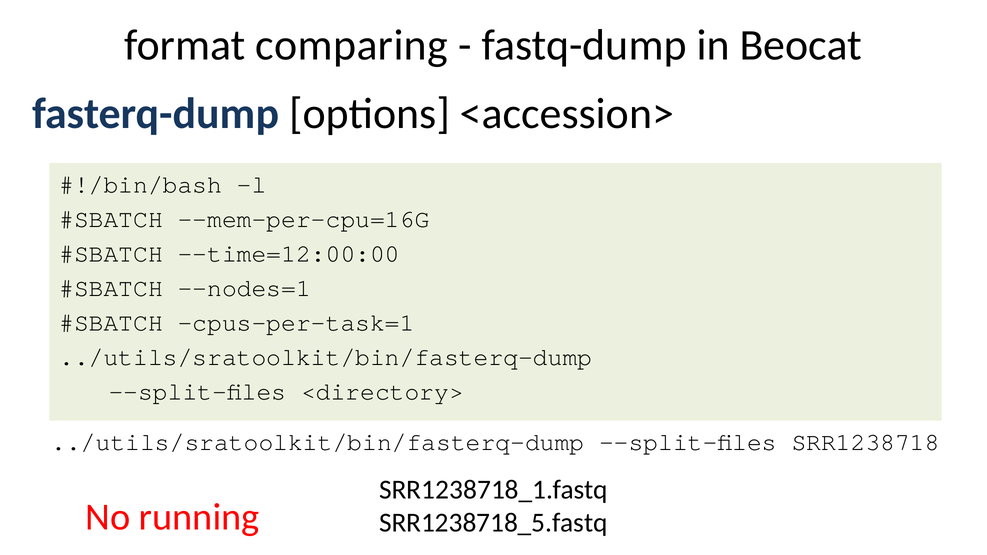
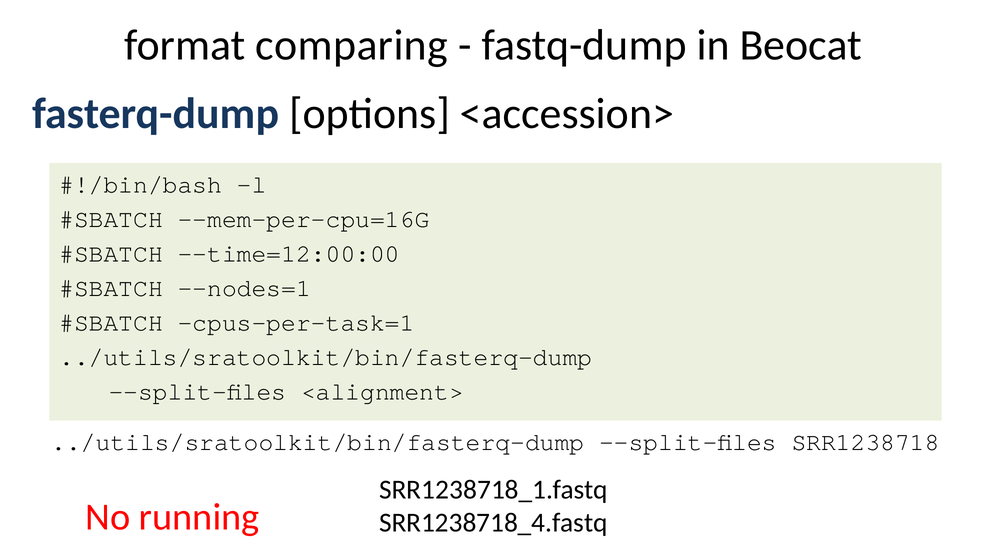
<directory>: <directory> -> <alignment>
SRR1238718_5.fastq: SRR1238718_5.fastq -> SRR1238718_4.fastq
